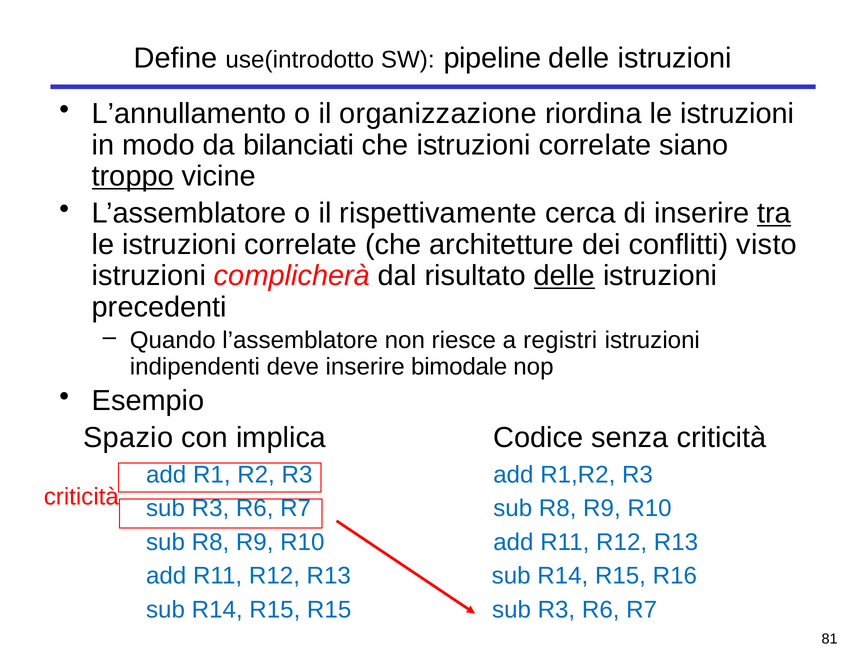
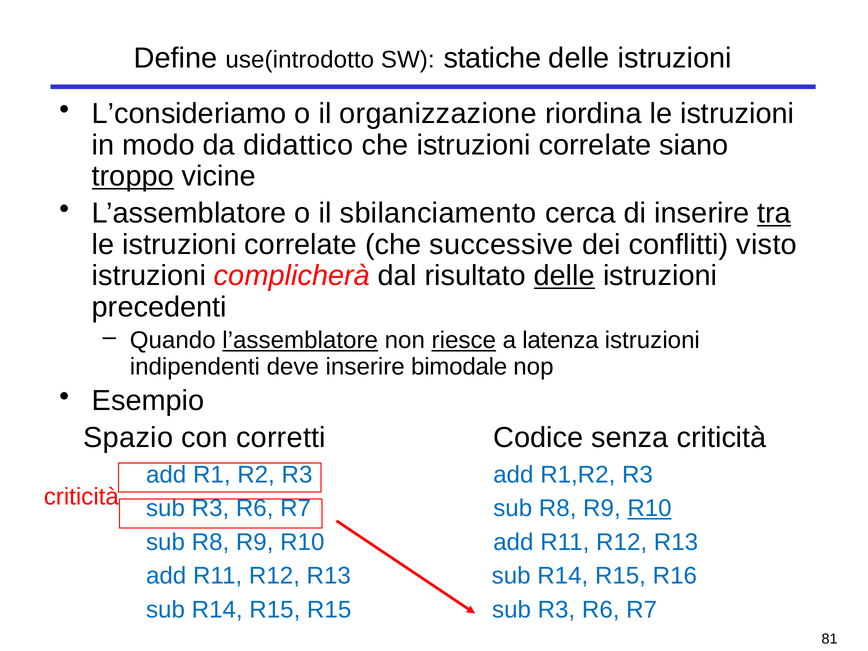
pipeline: pipeline -> statiche
L’annullamento: L’annullamento -> L’consideriamo
bilanciati: bilanciati -> didattico
rispettivamente: rispettivamente -> sbilanciamento
architetture: architetture -> successive
l’assemblatore at (300, 341) underline: none -> present
riesce underline: none -> present
registri: registri -> latenza
implica: implica -> corretti
R10 at (650, 508) underline: none -> present
